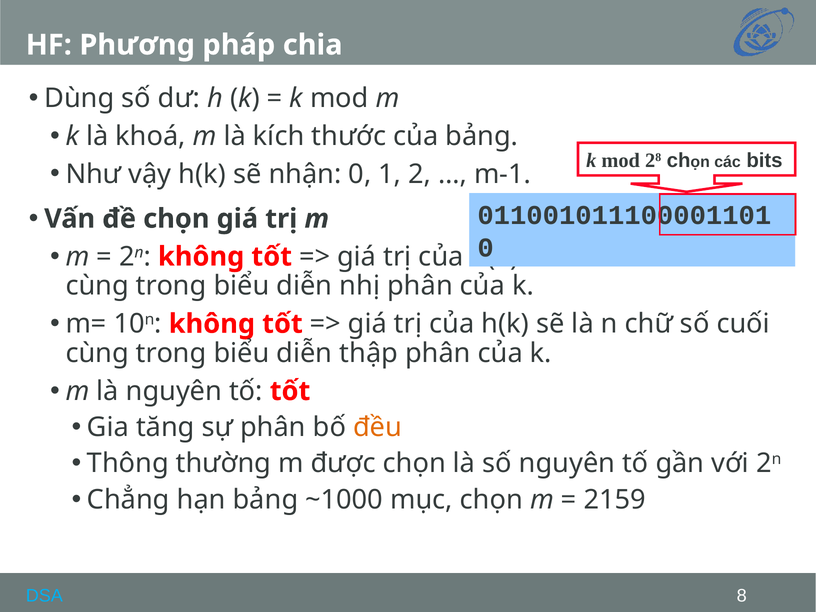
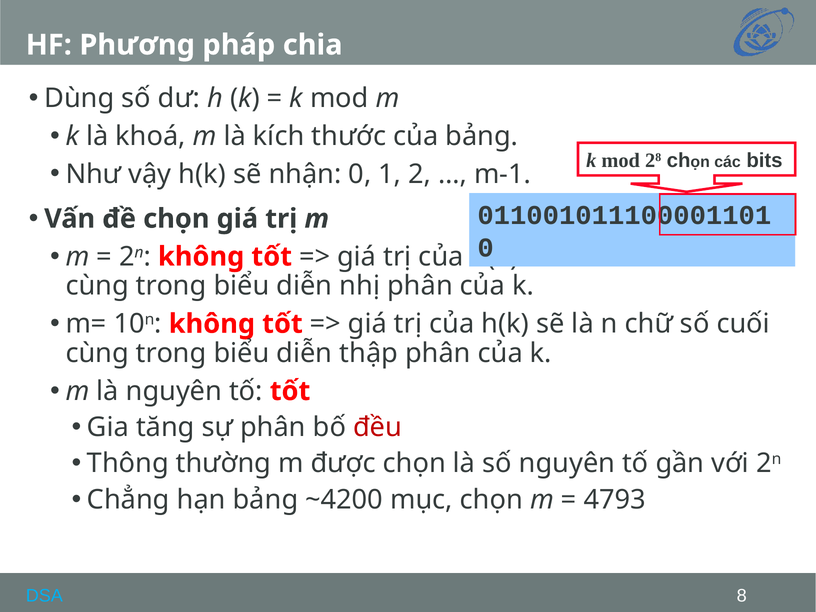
đều colour: orange -> red
~1000: ~1000 -> ~4200
2159: 2159 -> 4793
